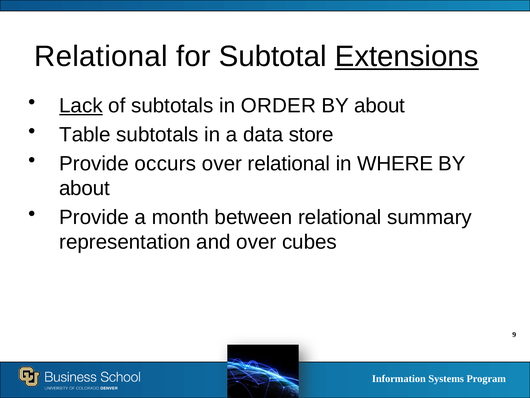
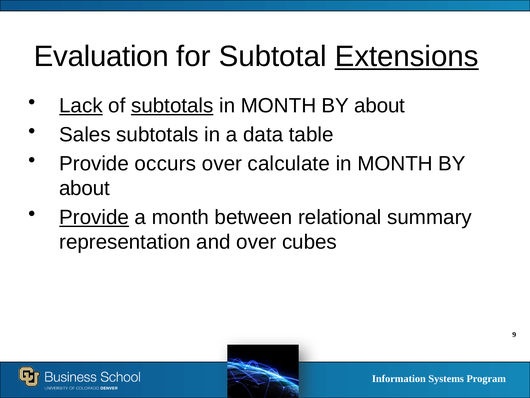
Relational at (101, 57): Relational -> Evaluation
subtotals at (172, 106) underline: none -> present
ORDER at (278, 106): ORDER -> MONTH
Table: Table -> Sales
store: store -> table
over relational: relational -> calculate
WHERE at (395, 163): WHERE -> MONTH
Provide at (94, 217) underline: none -> present
